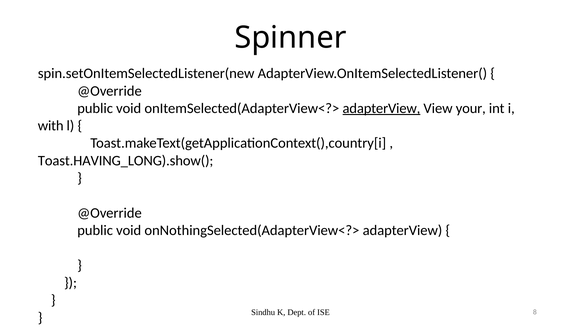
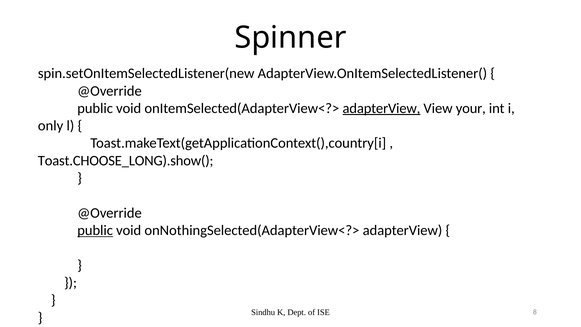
with: with -> only
Toast.HAVING_LONG).show(: Toast.HAVING_LONG).show( -> Toast.CHOOSE_LONG).show(
public at (95, 230) underline: none -> present
